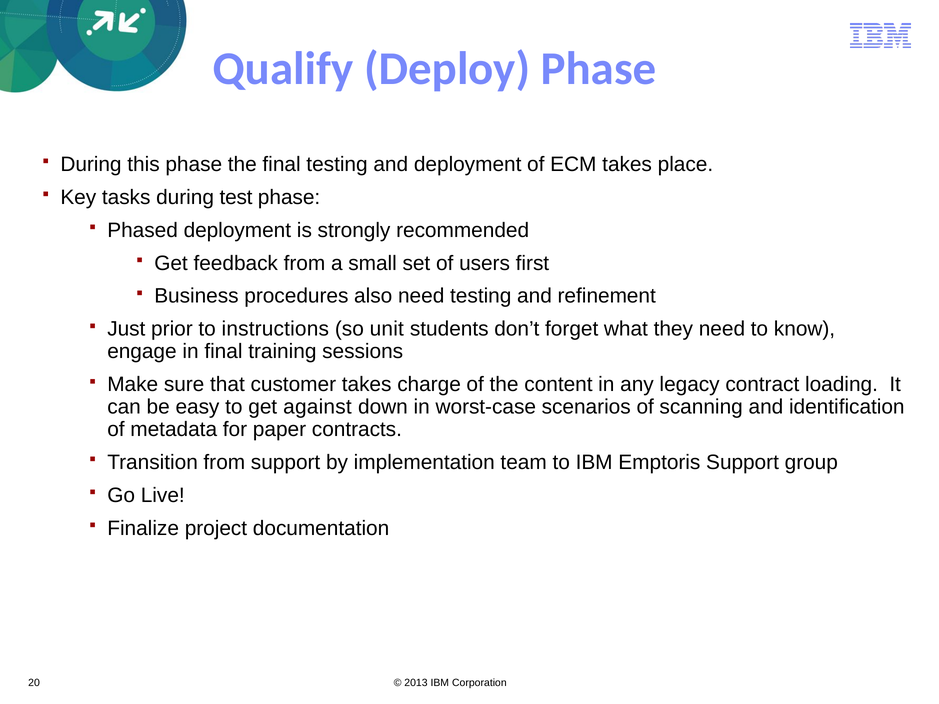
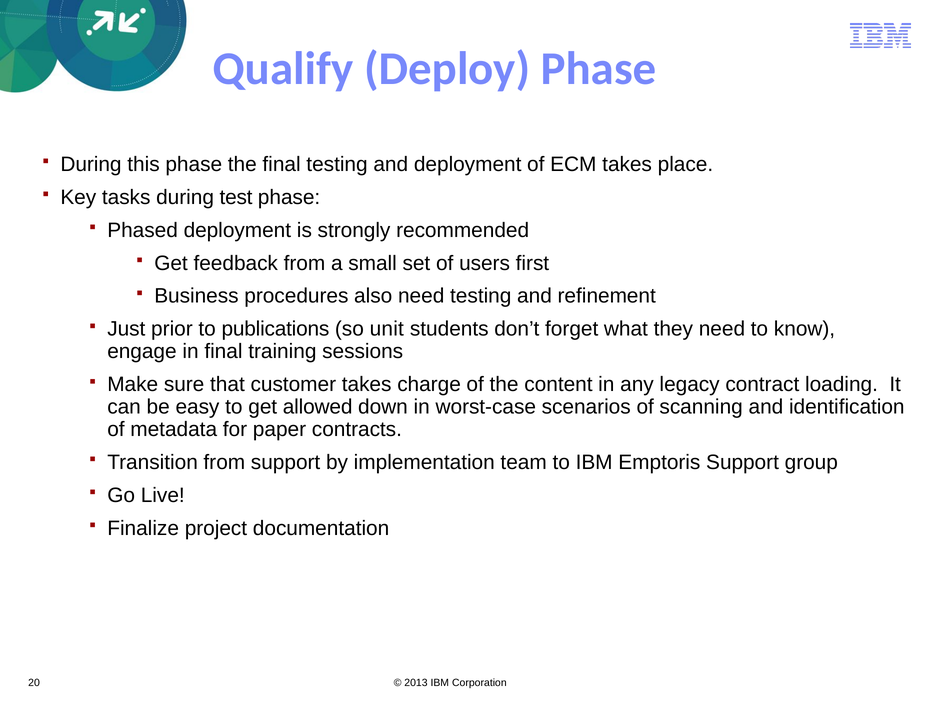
instructions: instructions -> publications
against: against -> allowed
